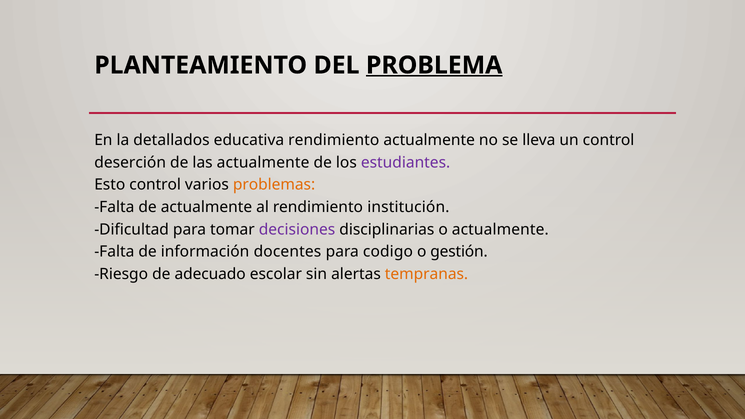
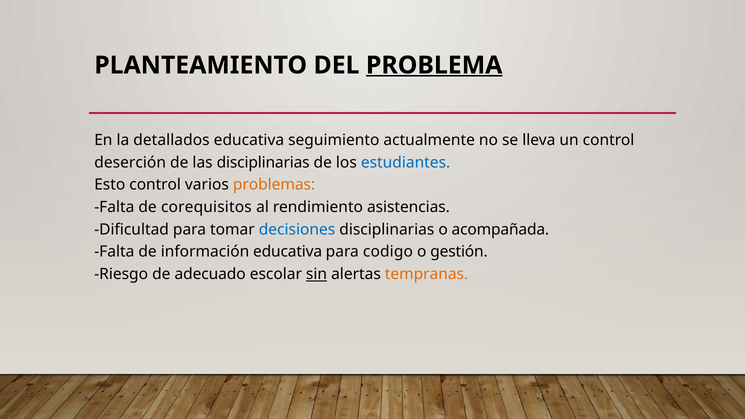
educativa rendimiento: rendimiento -> seguimiento
las actualmente: actualmente -> disciplinarias
estudiantes colour: purple -> blue
de actualmente: actualmente -> corequisitos
institución: institución -> asistencias
decisiones colour: purple -> blue
o actualmente: actualmente -> acompañada
información docentes: docentes -> educativa
sin underline: none -> present
